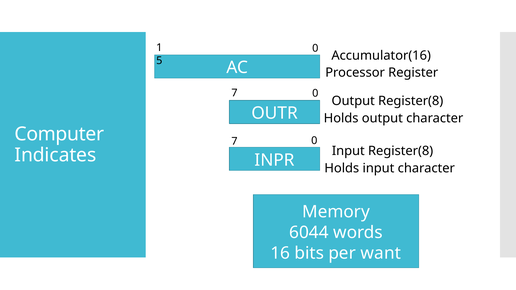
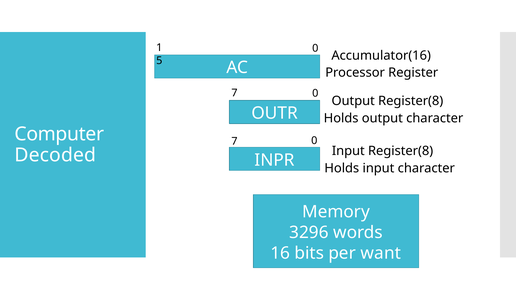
Indicates: Indicates -> Decoded
6044: 6044 -> 3296
